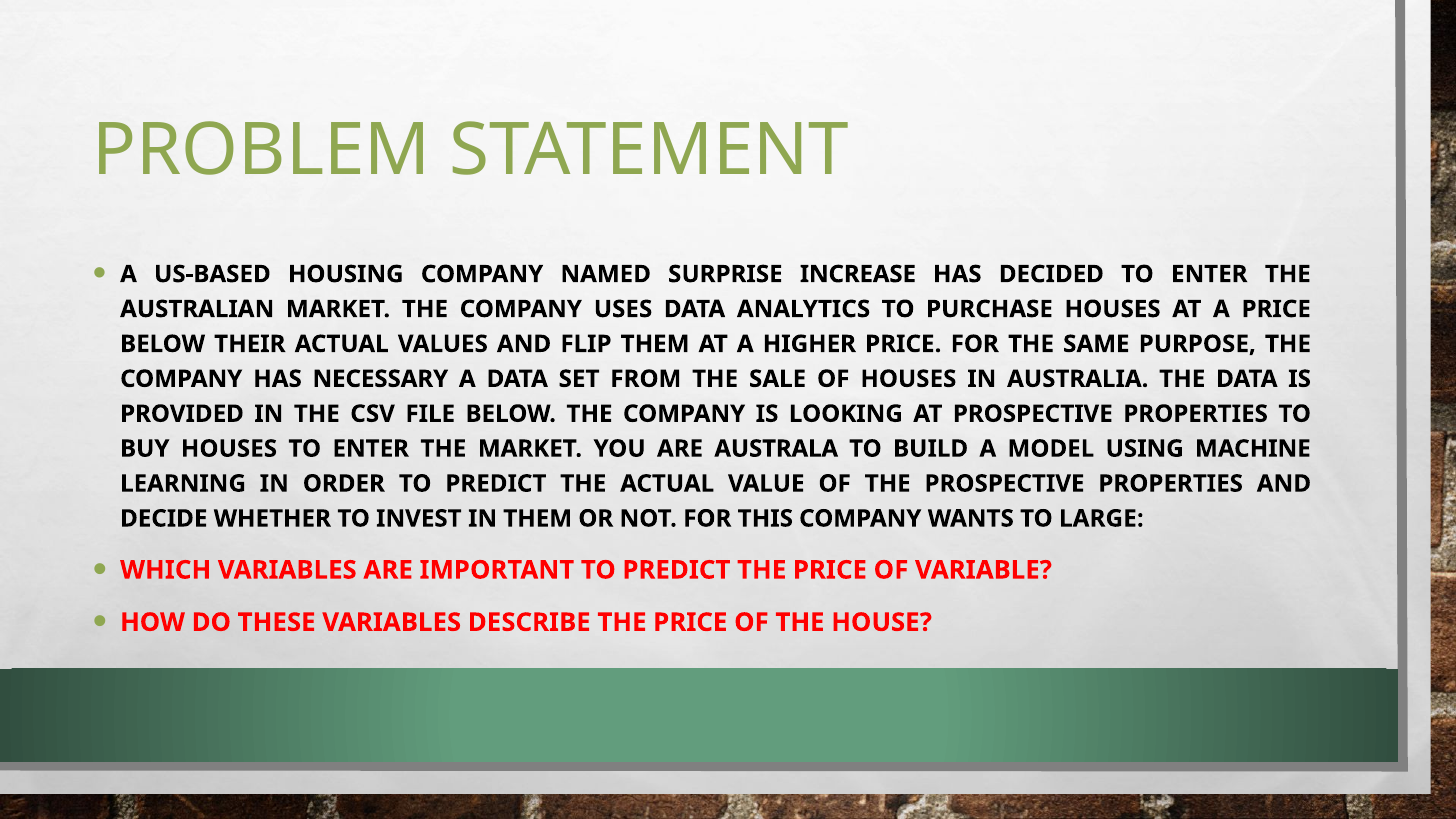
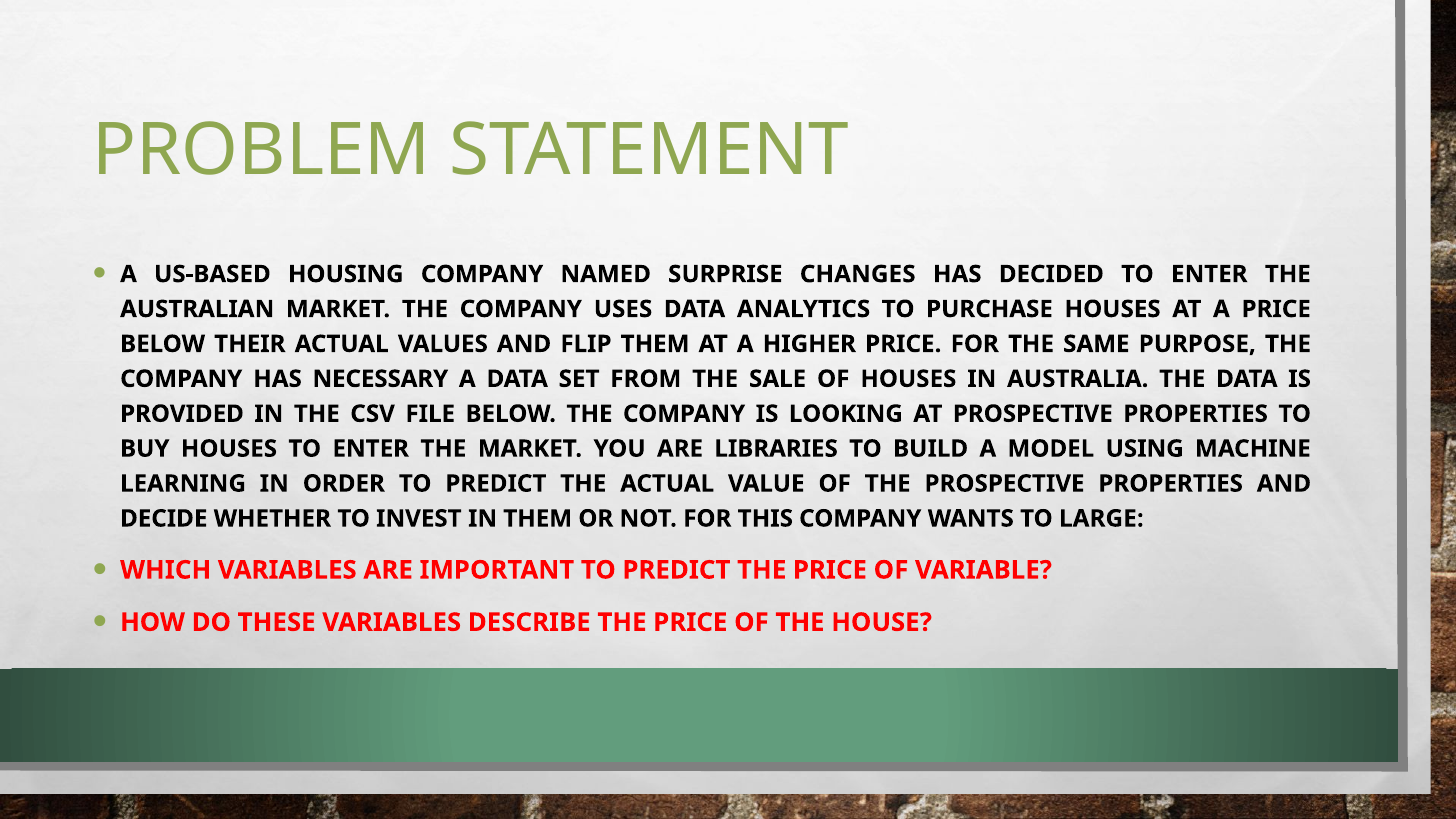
INCREASE: INCREASE -> CHANGES
AUSTRALA: AUSTRALA -> LIBRARIES
